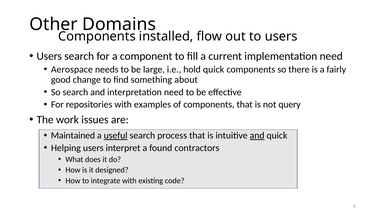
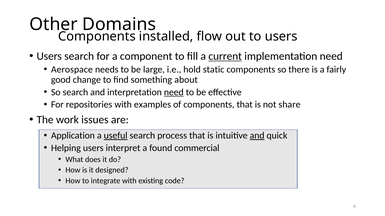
current underline: none -> present
hold quick: quick -> static
need at (174, 92) underline: none -> present
query: query -> share
Maintained: Maintained -> Application
contractors: contractors -> commercial
